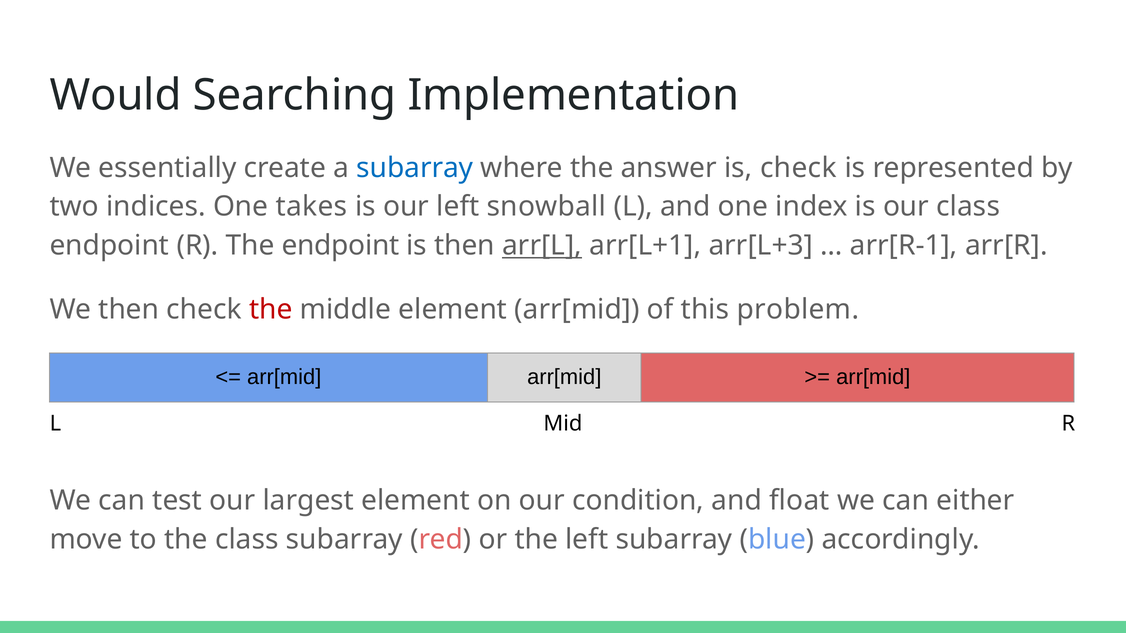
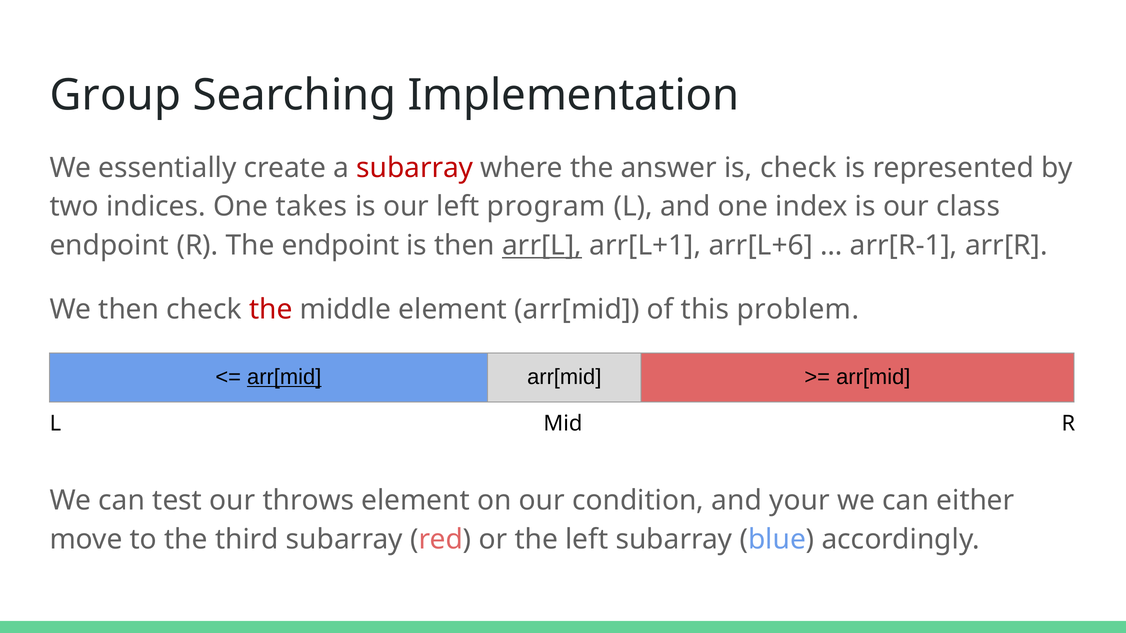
Would: Would -> Group
subarray at (415, 168) colour: blue -> red
snowball: snowball -> program
arr[L+3: arr[L+3 -> arr[L+6
arr[mid at (284, 377) underline: none -> present
largest: largest -> throws
float: float -> your
the class: class -> third
